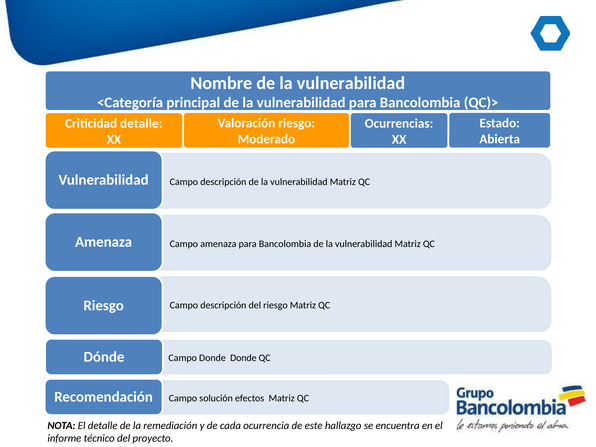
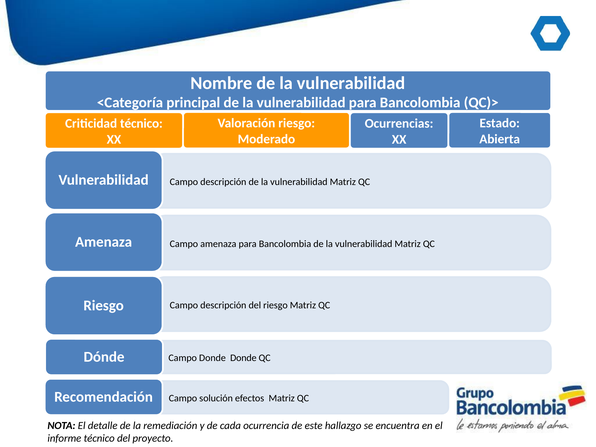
Criticidad detalle: detalle -> técnico
